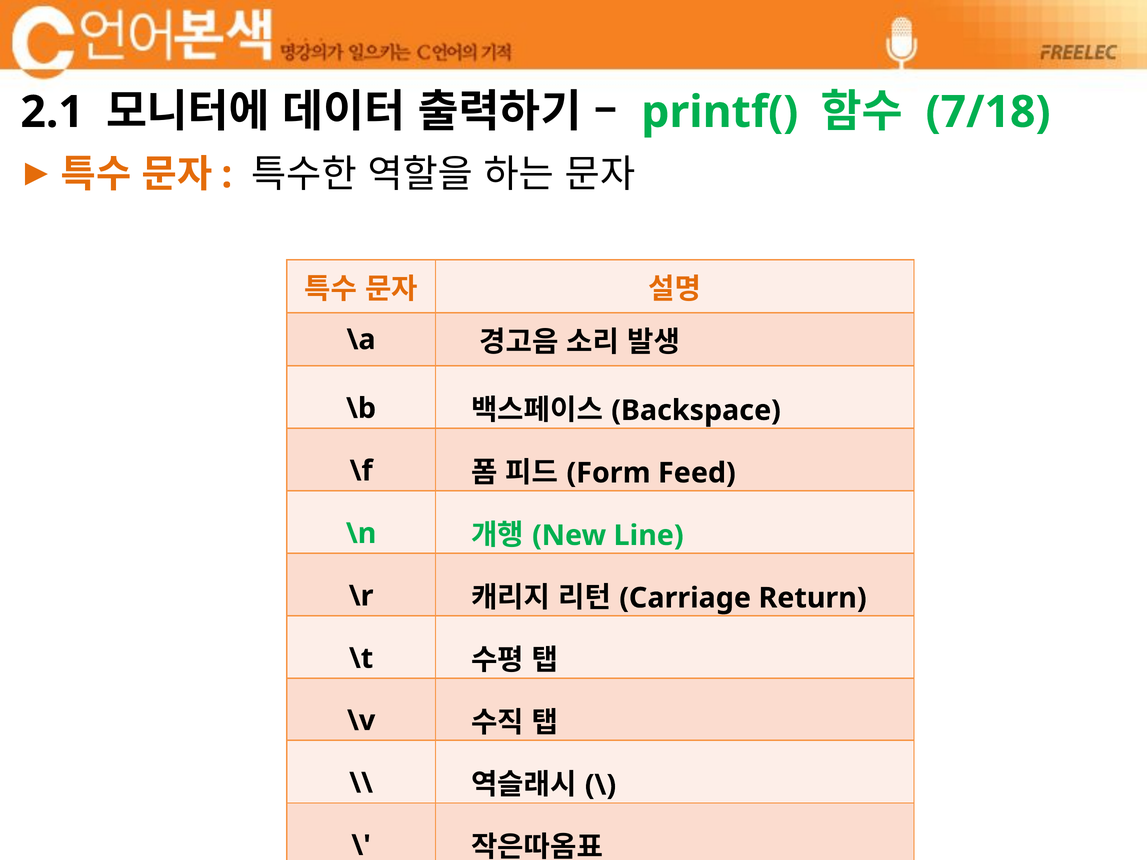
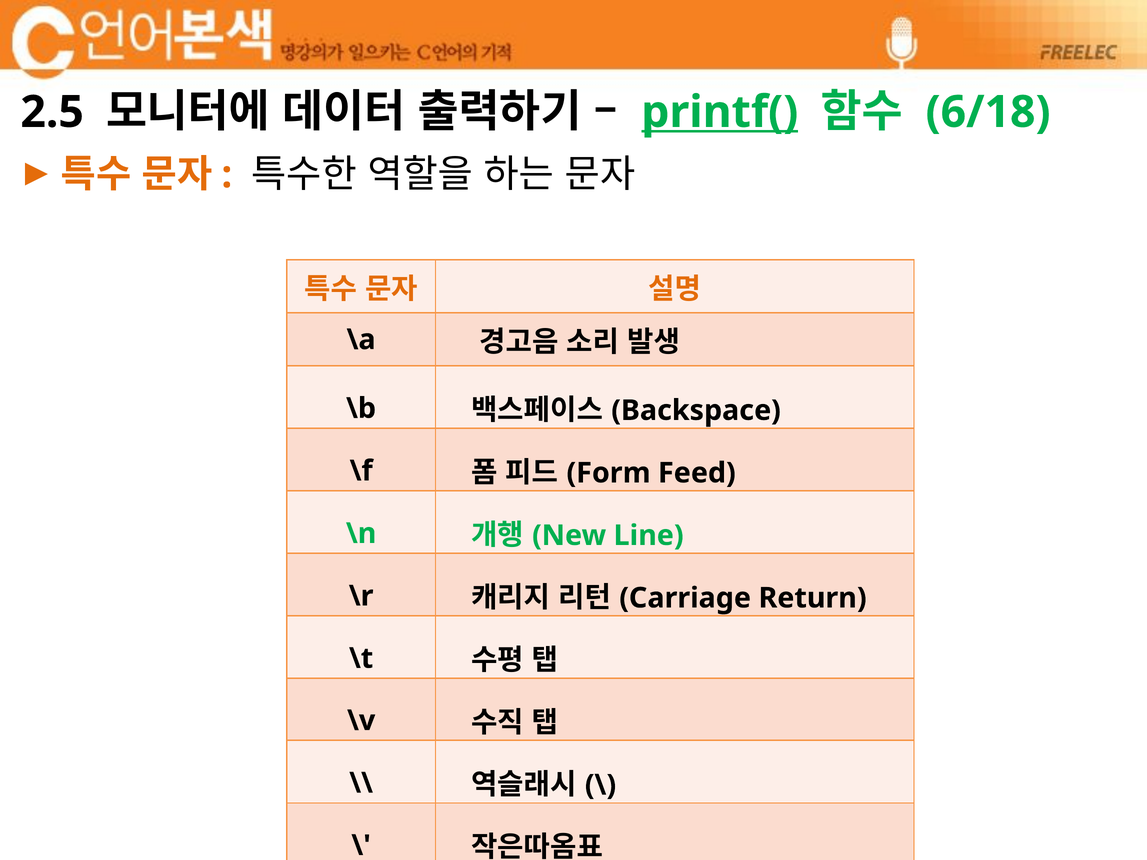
2.1: 2.1 -> 2.5
printf( underline: none -> present
7/18: 7/18 -> 6/18
